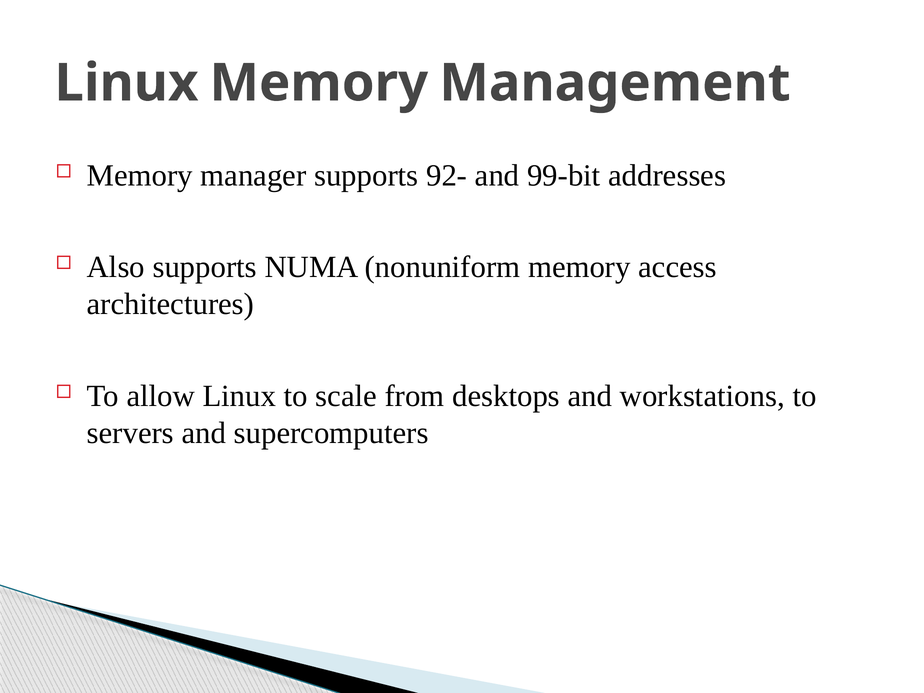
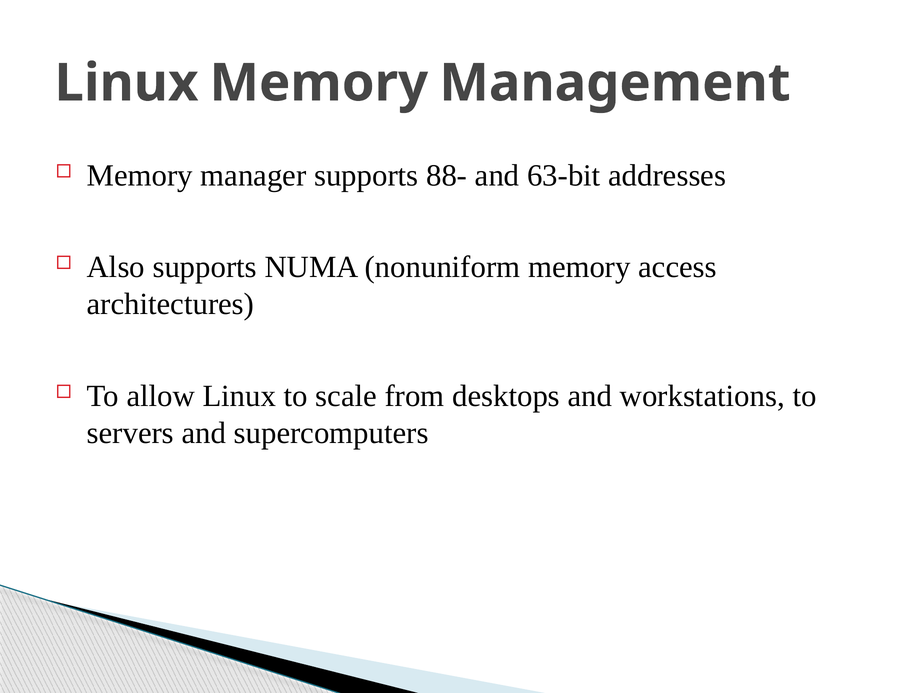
92-: 92- -> 88-
99-bit: 99-bit -> 63-bit
